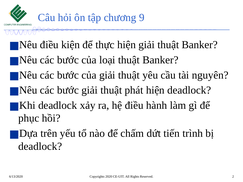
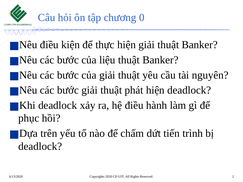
9: 9 -> 0
loại: loại -> liệu
